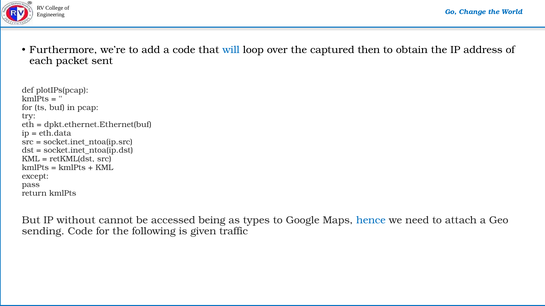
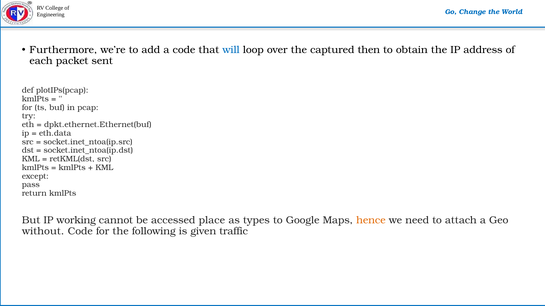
without: without -> working
being: being -> place
hence colour: blue -> orange
sending: sending -> without
